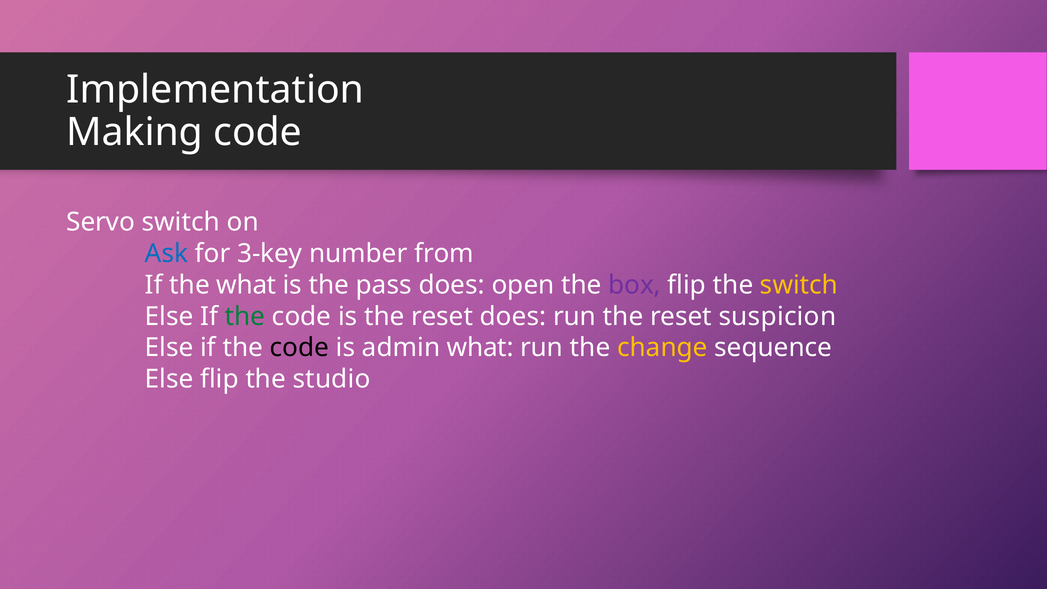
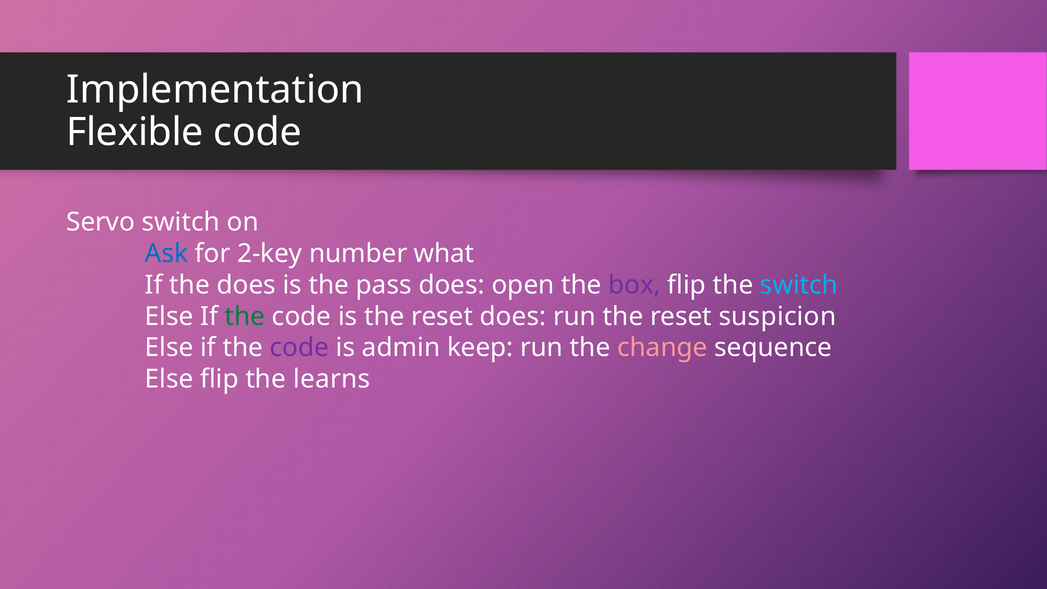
Making: Making -> Flexible
3-key: 3-key -> 2-key
from: from -> what
the what: what -> does
switch at (799, 285) colour: yellow -> light blue
code at (299, 348) colour: black -> purple
admin what: what -> keep
change colour: yellow -> pink
studio: studio -> learns
